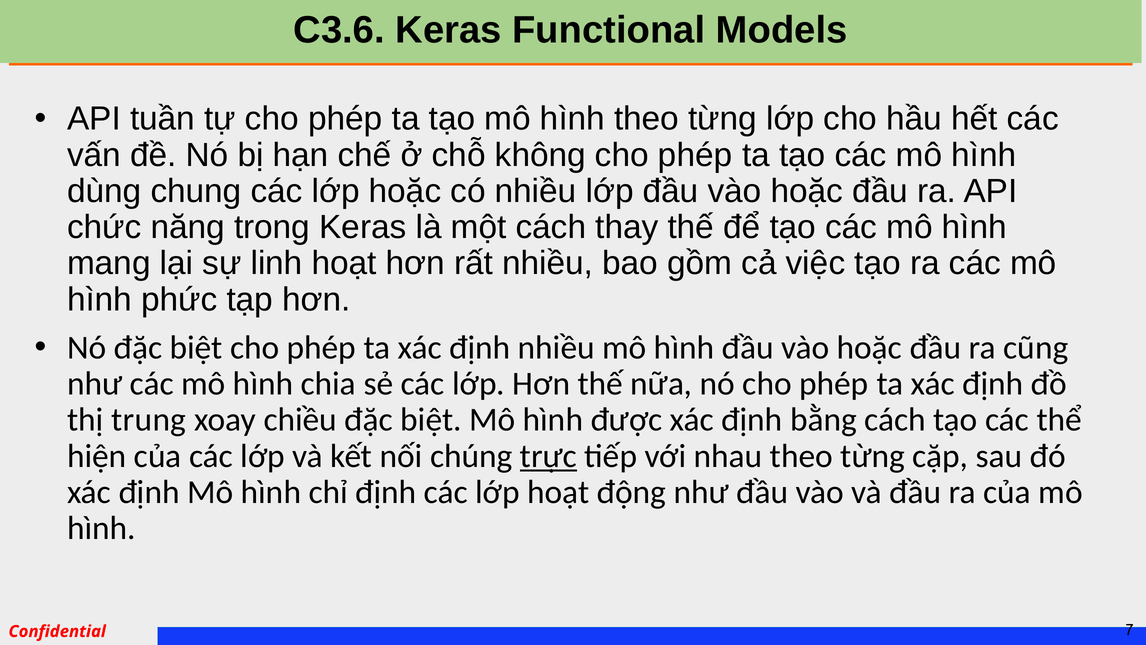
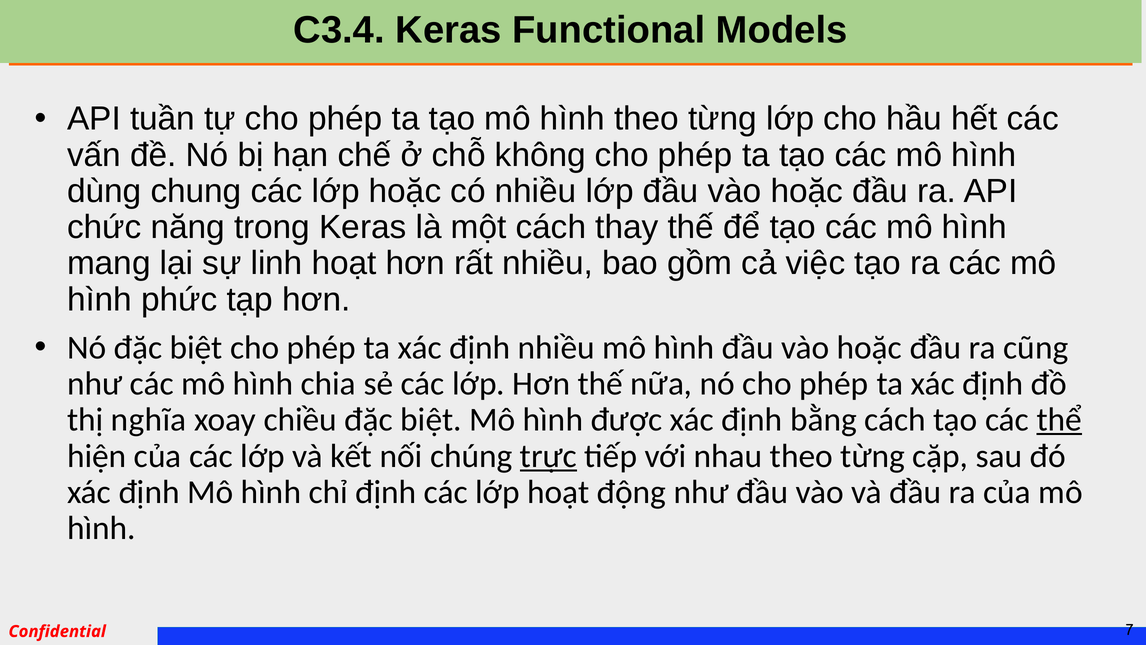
C3.6: C3.6 -> C3.4
trung: trung -> nghĩa
thể underline: none -> present
